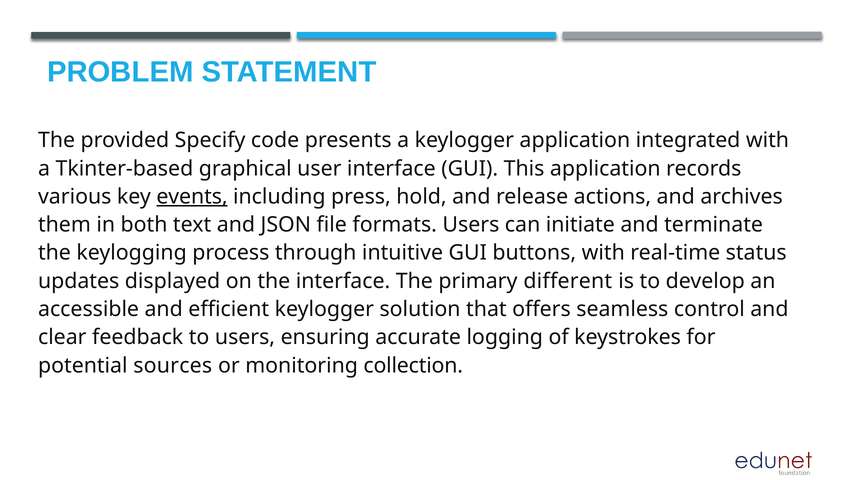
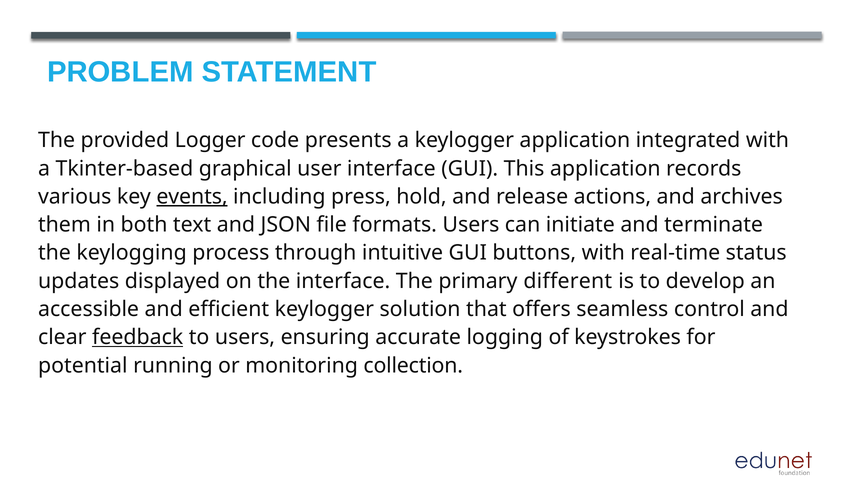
Specify: Specify -> Logger
feedback underline: none -> present
sources: sources -> running
